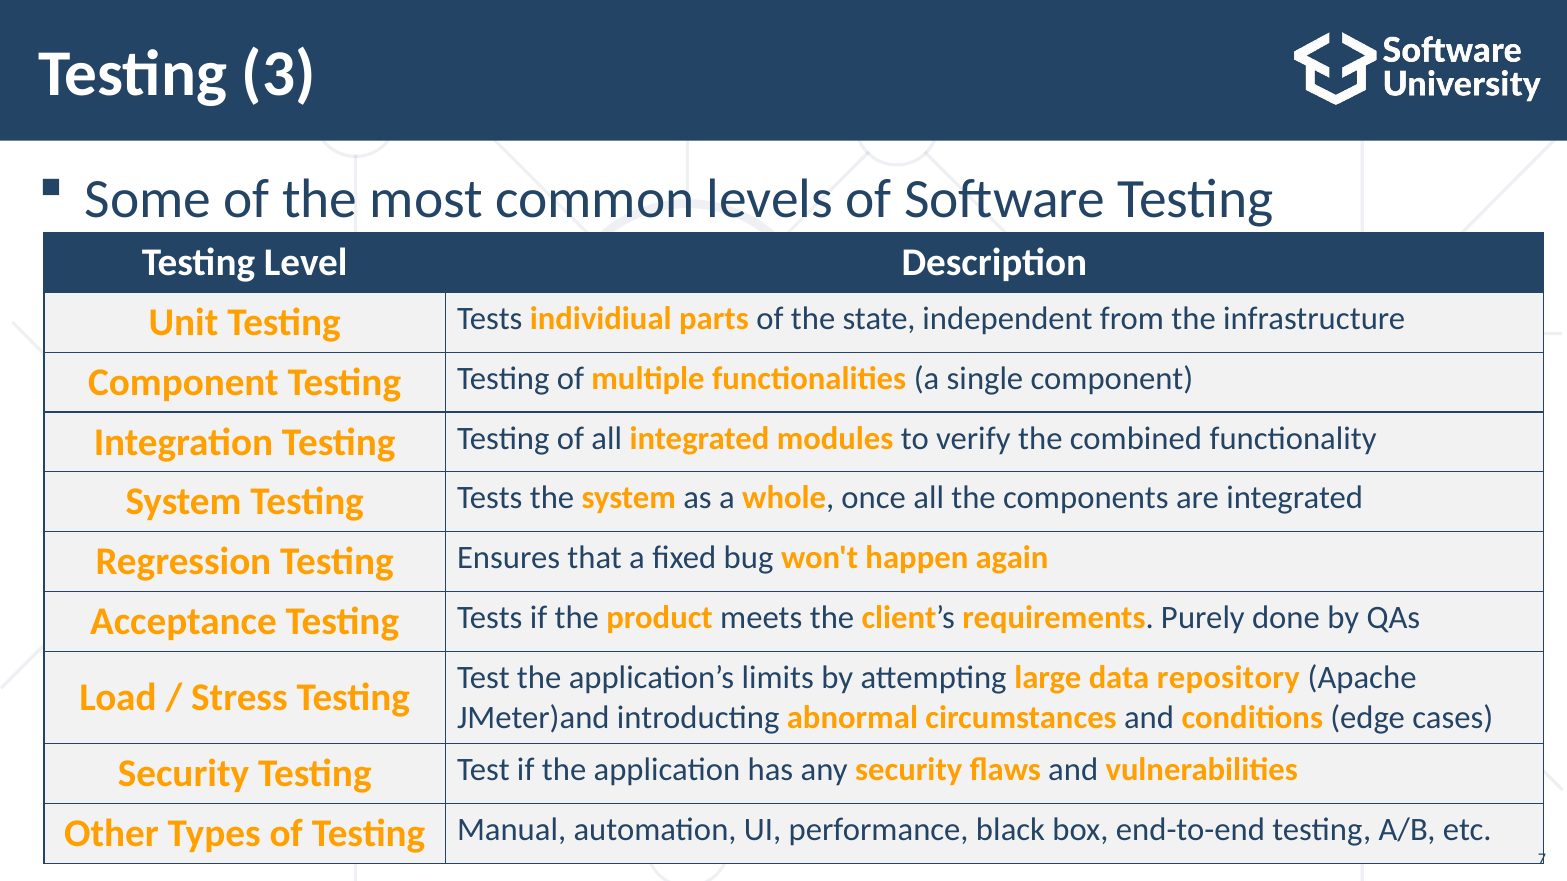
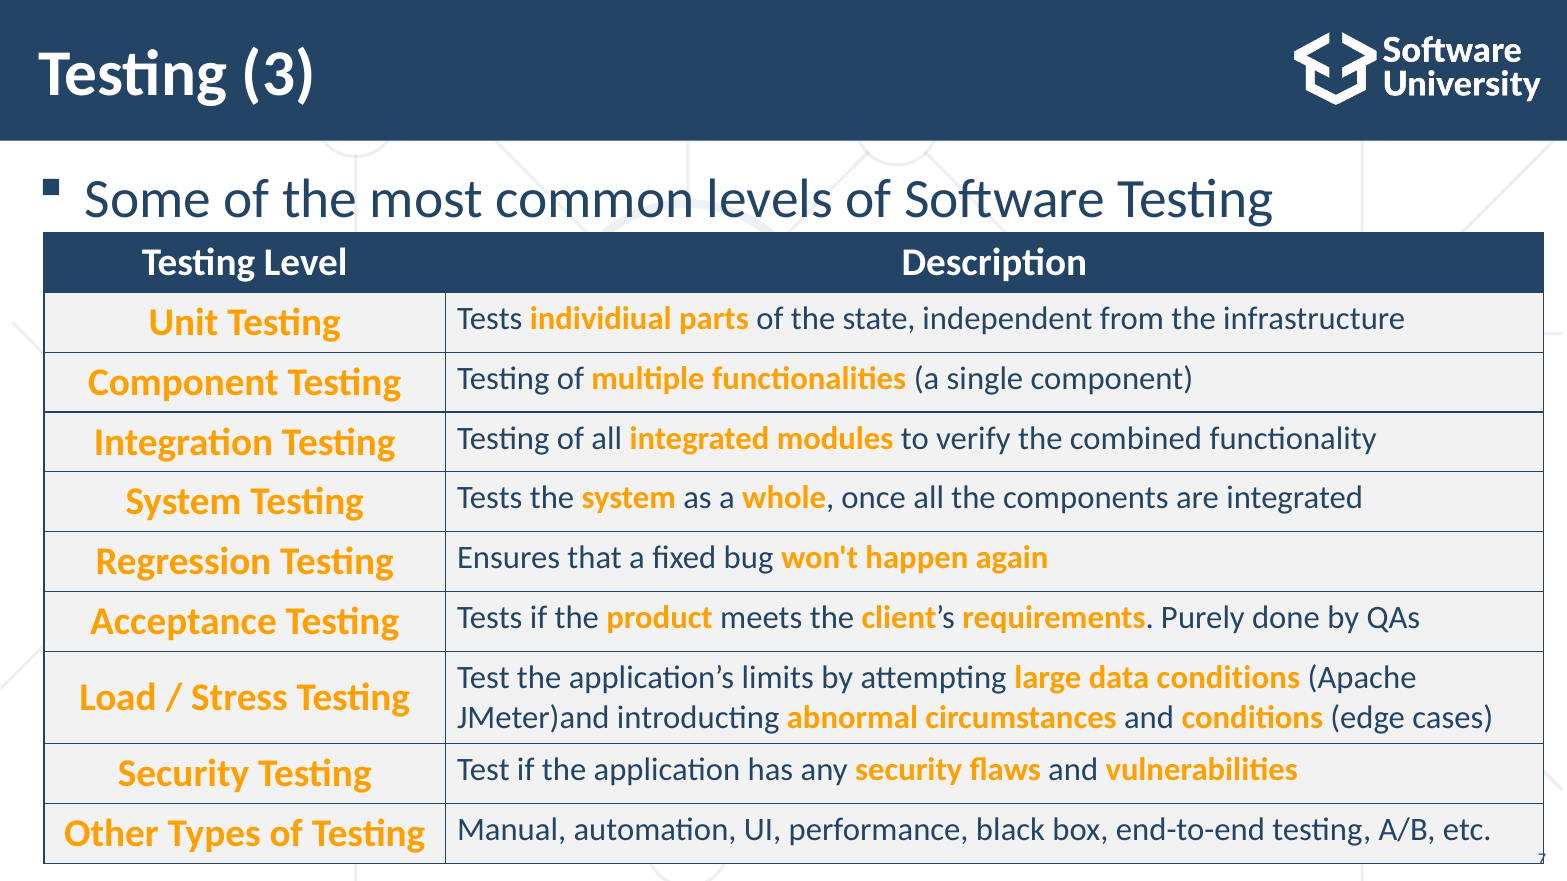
data repository: repository -> conditions
